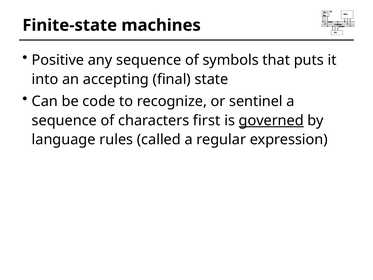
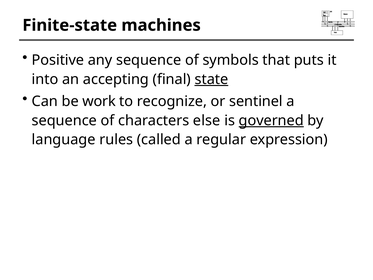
state underline: none -> present
code: code -> work
first: first -> else
